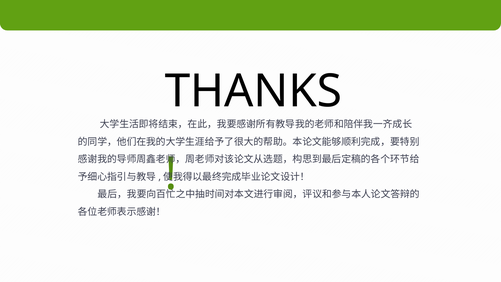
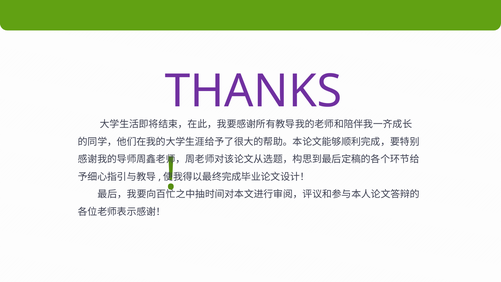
THANKS colour: black -> purple
